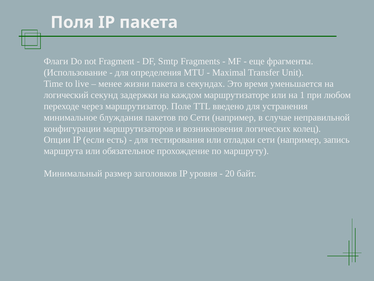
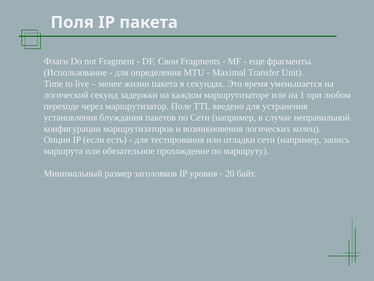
Smtp: Smtp -> Свои
минимальное: минимальное -> установления
